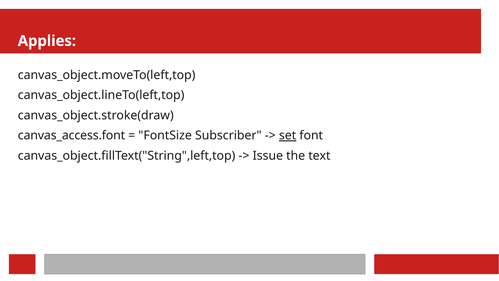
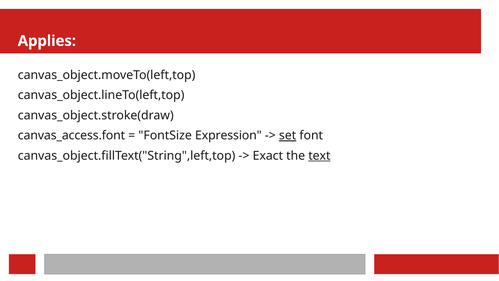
Subscriber: Subscriber -> Expression
Issue: Issue -> Exact
text underline: none -> present
